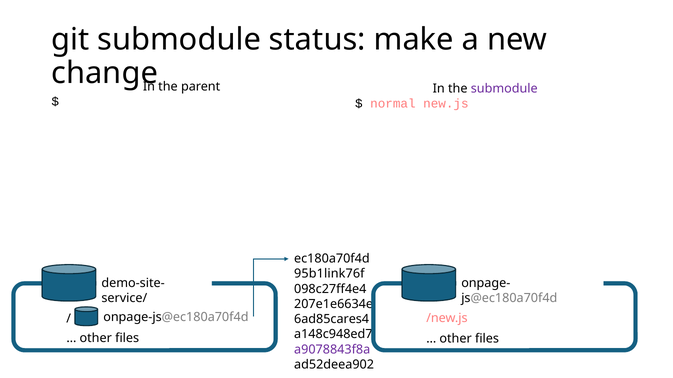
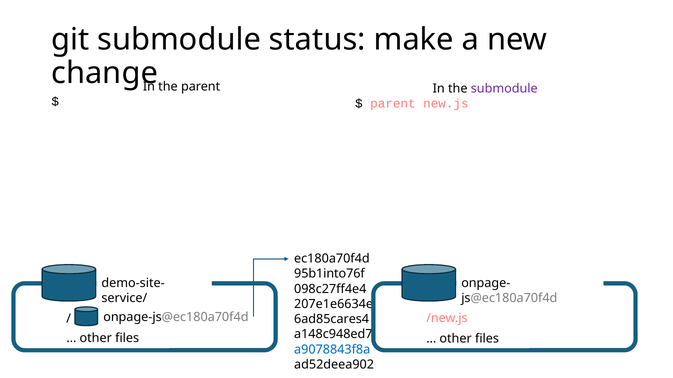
normal at (393, 104): normal -> parent
95b1link76f: 95b1link76f -> 95b1into76f
a9078843f8a colour: purple -> blue
